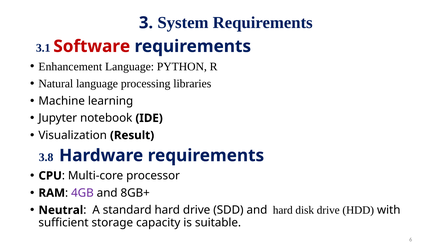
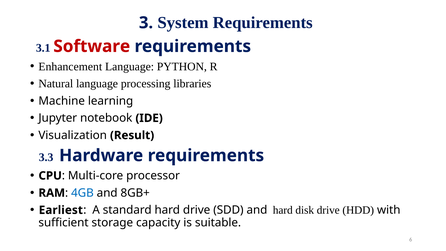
3.8: 3.8 -> 3.3
4GB colour: purple -> blue
Neutral: Neutral -> Earliest
